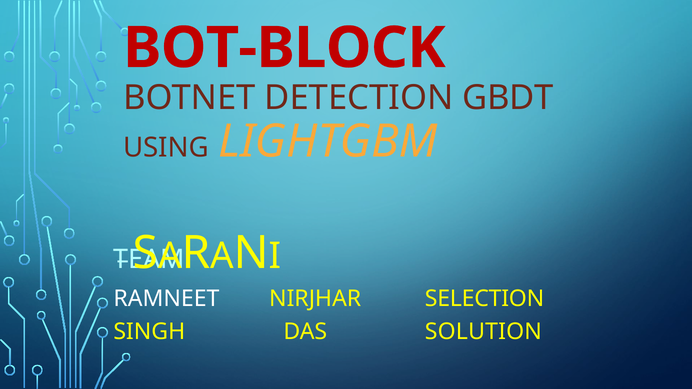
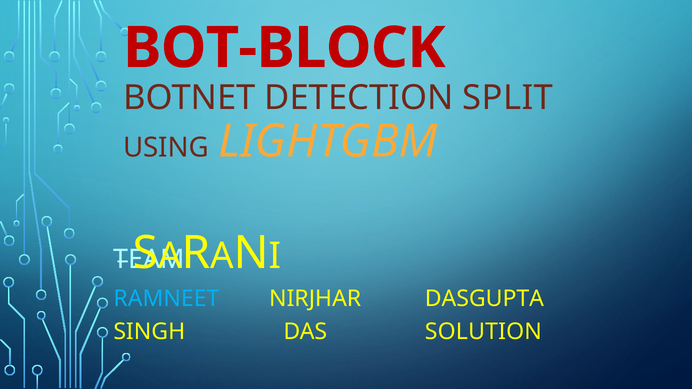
GBDT: GBDT -> SPLIT
RAMNEET colour: white -> light blue
SELECTION: SELECTION -> DASGUPTA
